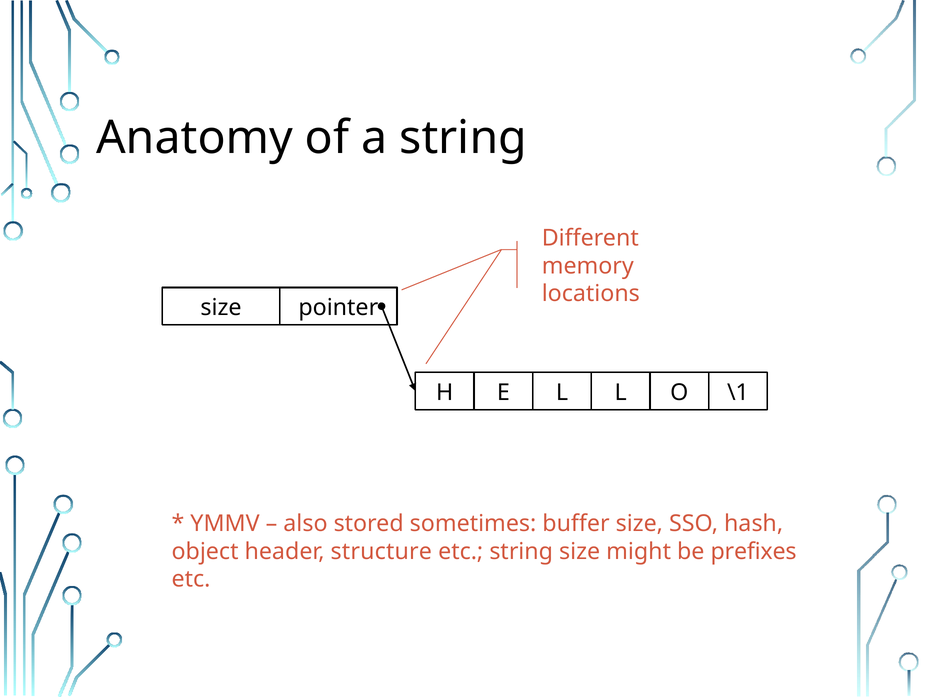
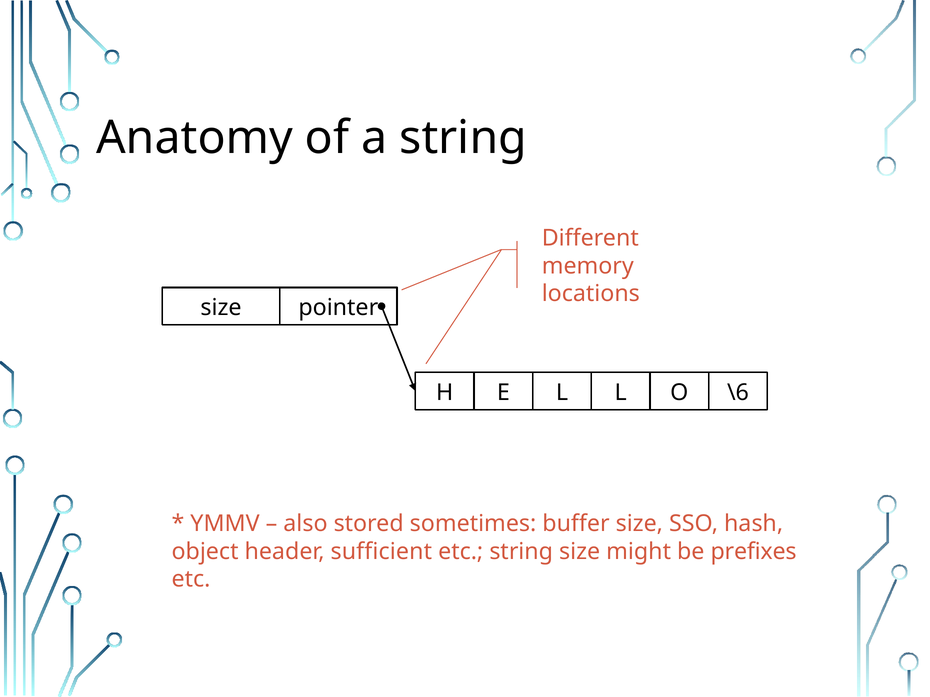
\1: \1 -> \6
structure: structure -> sufficient
